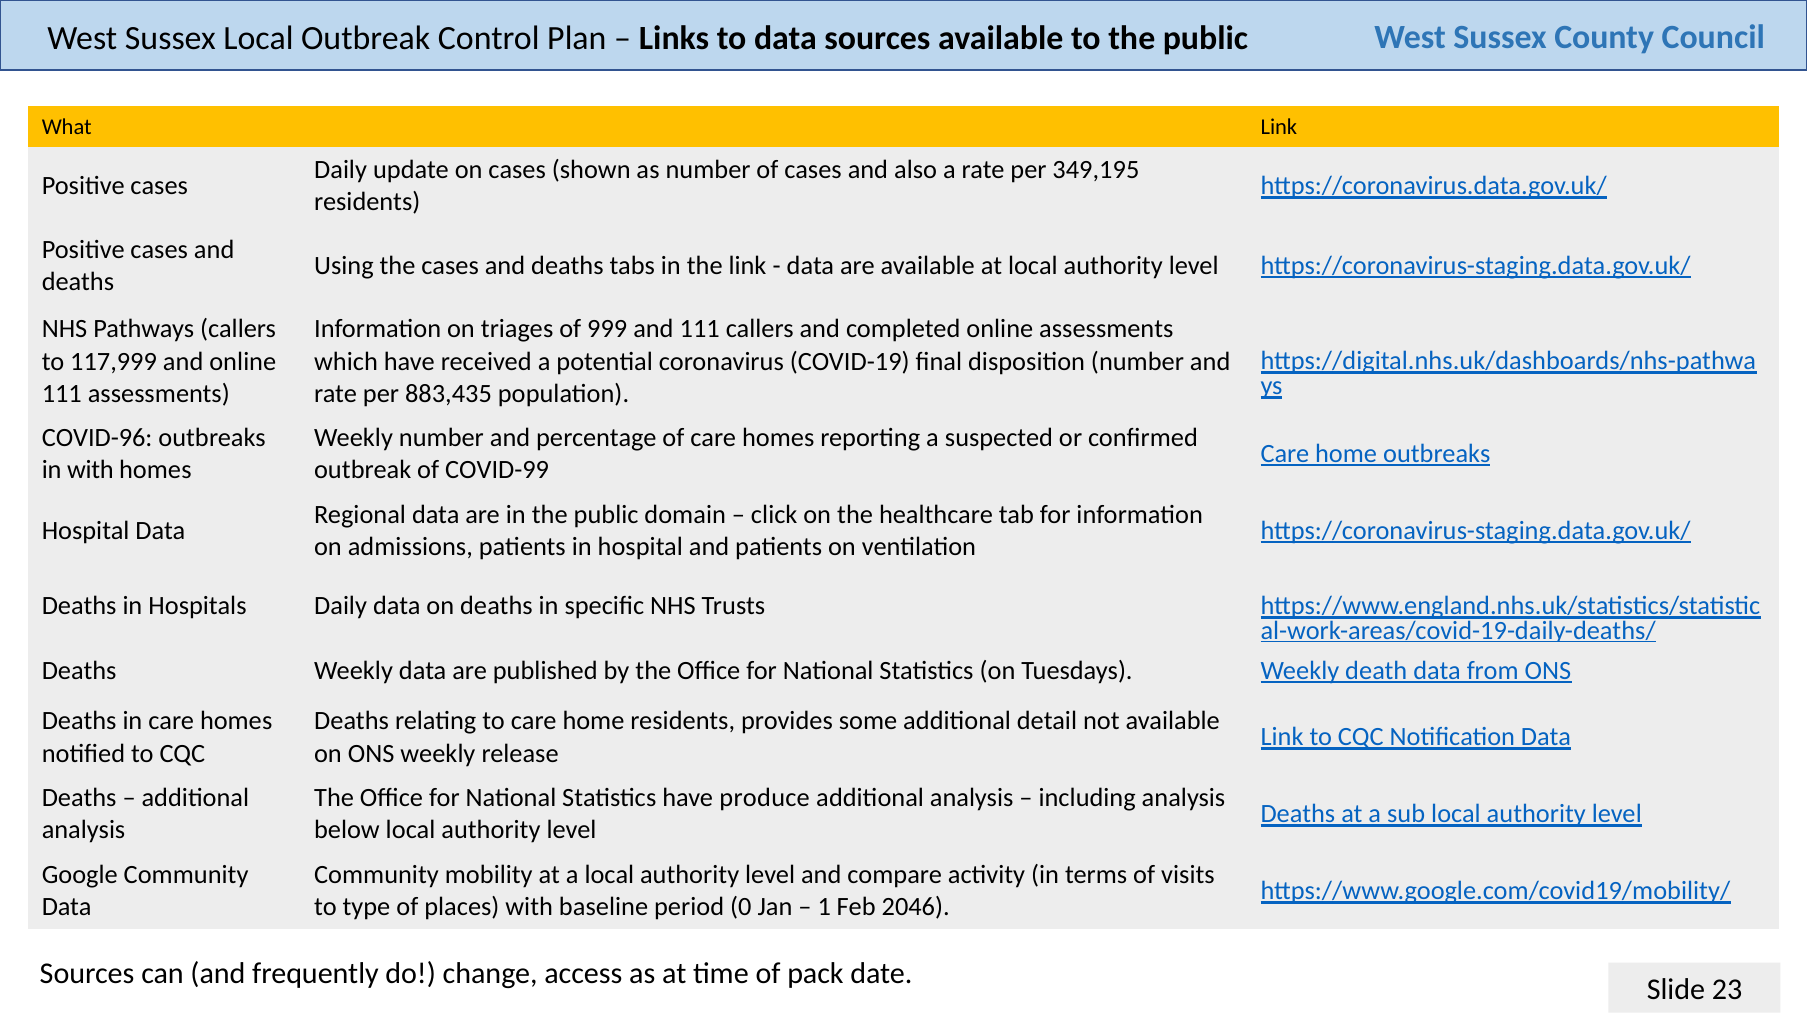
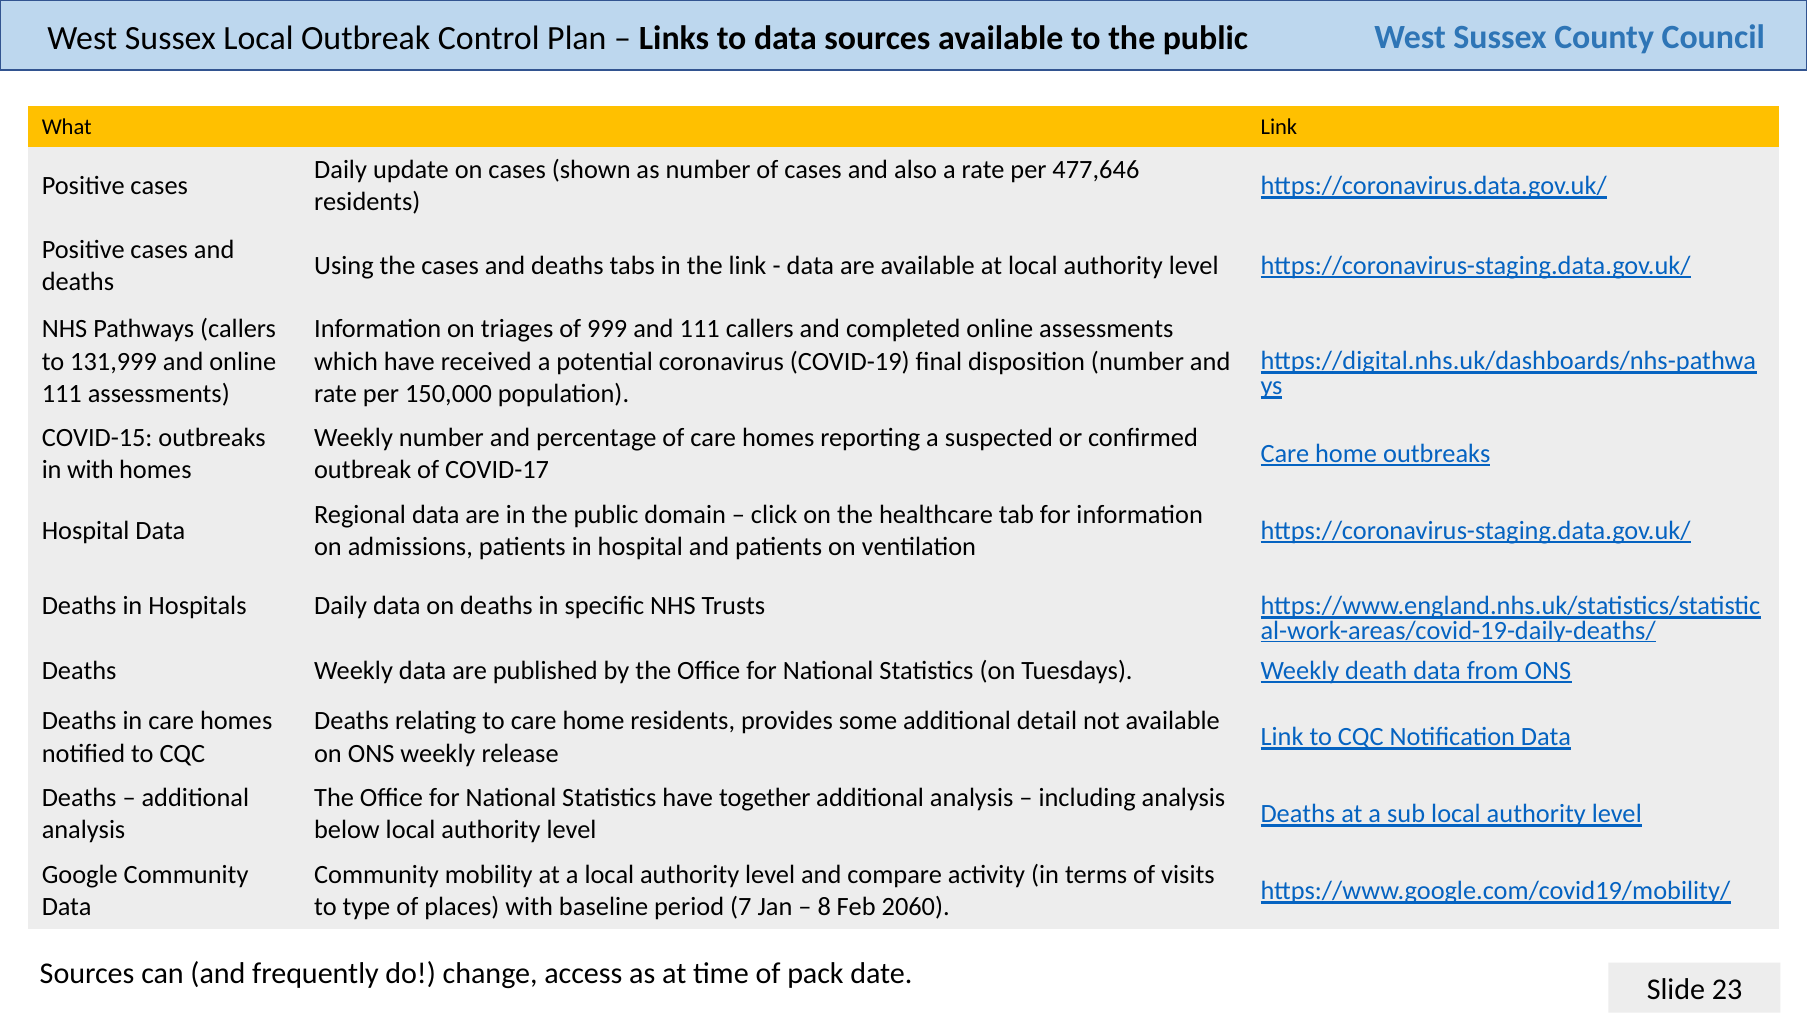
349,195: 349,195 -> 477,646
117,999: 117,999 -> 131,999
883,435: 883,435 -> 150,000
COVID-96: COVID-96 -> COVID-15
COVID-99: COVID-99 -> COVID-17
produce: produce -> together
0: 0 -> 7
1: 1 -> 8
2046: 2046 -> 2060
